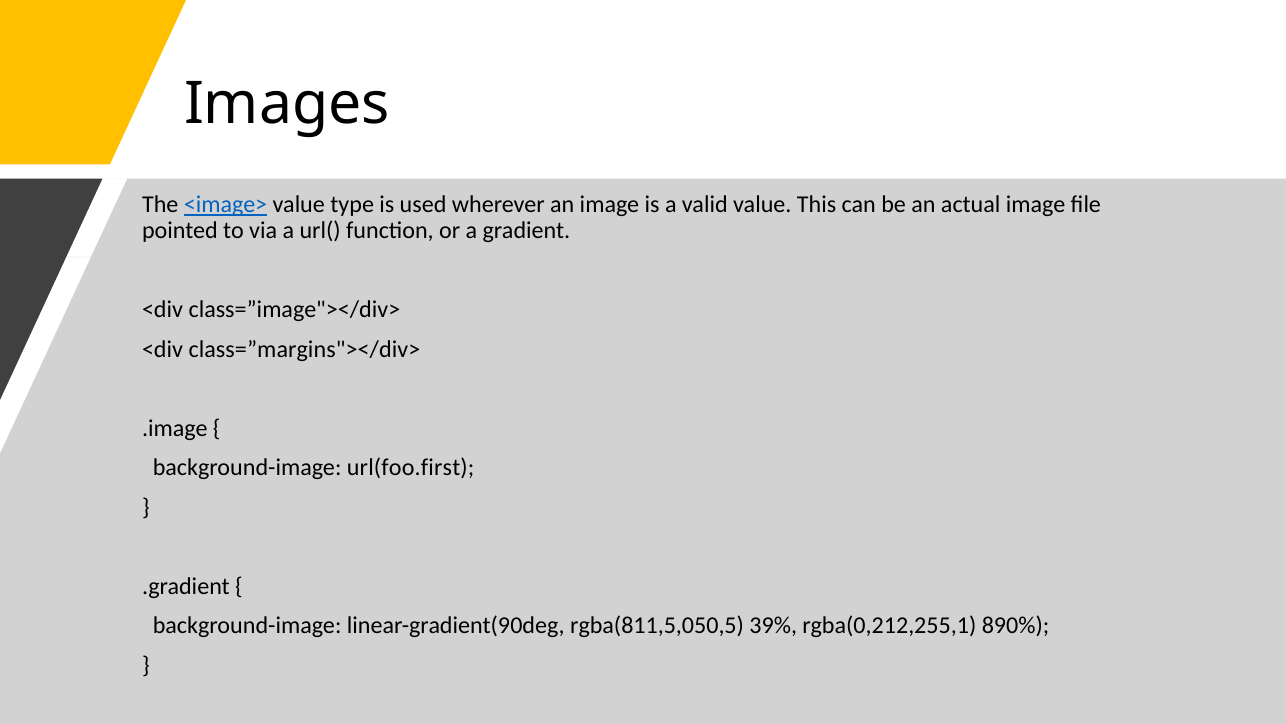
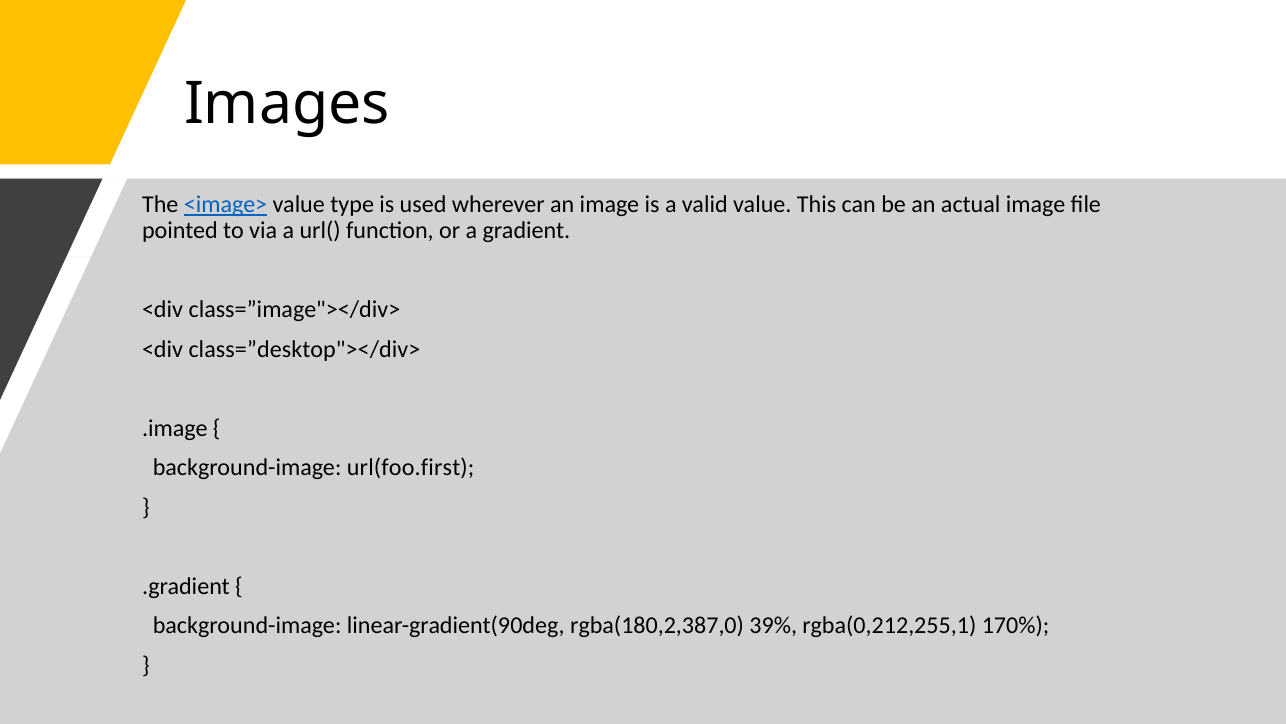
class=”margins"></div>: class=”margins"></div> -> class=”desktop"></div>
rgba(811,5,050,5: rgba(811,5,050,5 -> rgba(180,2,387,0
890%: 890% -> 170%
